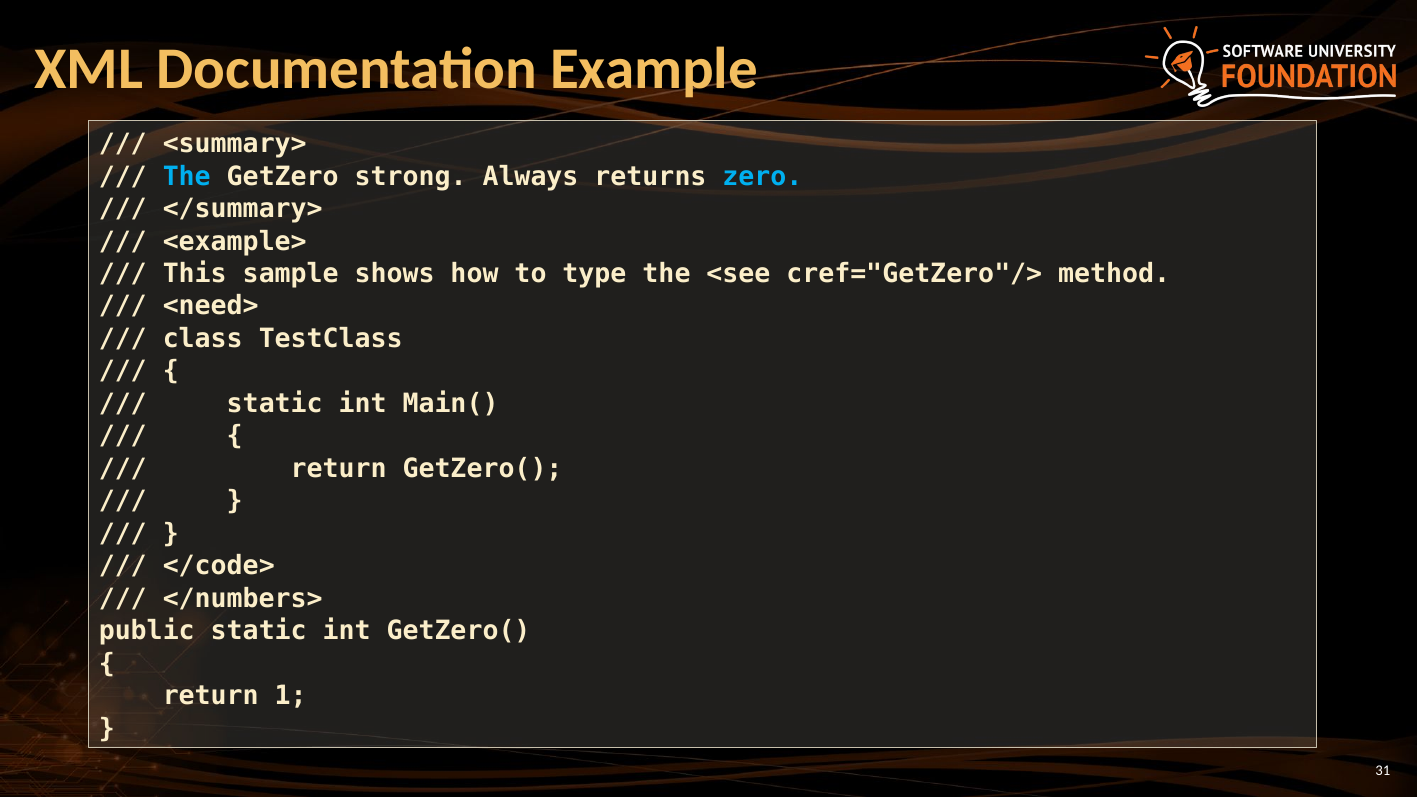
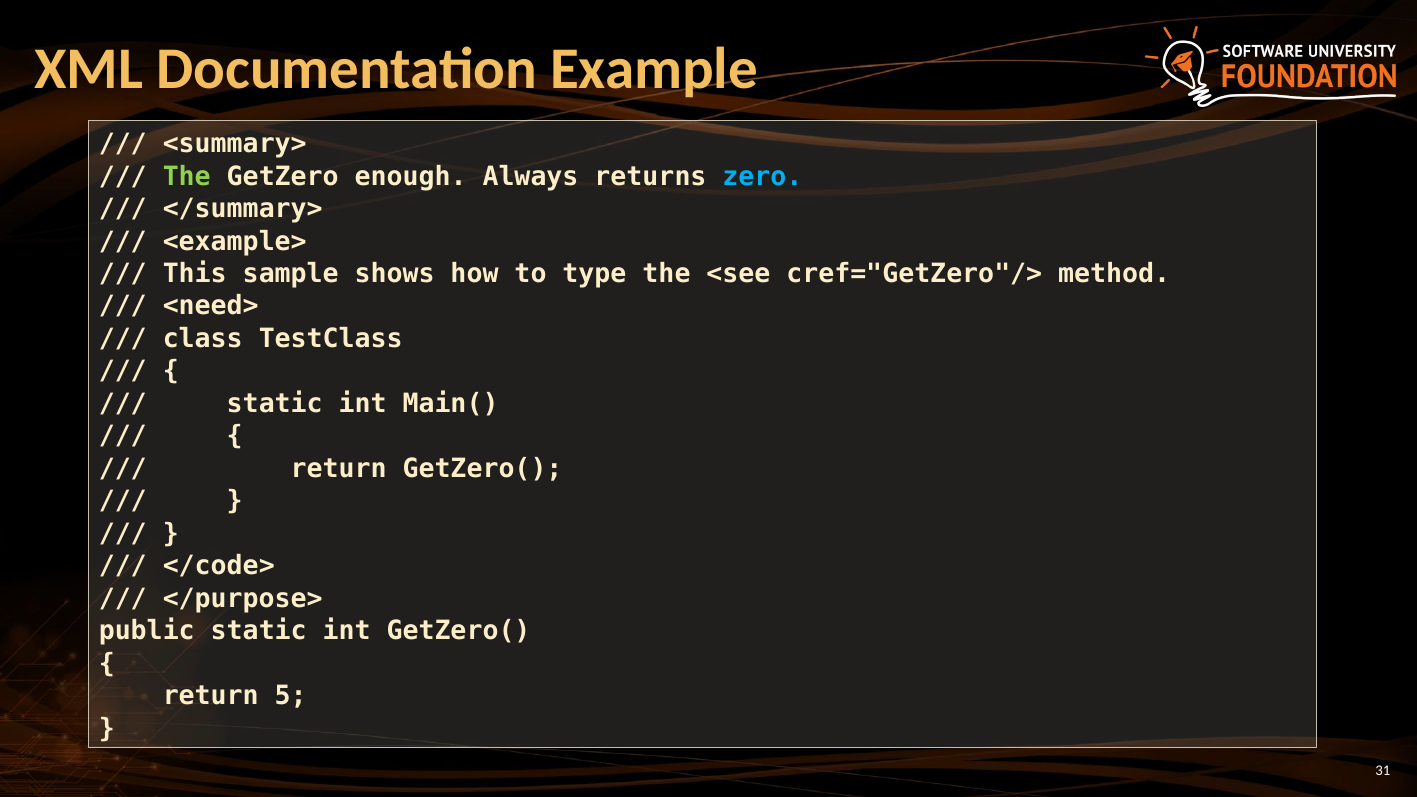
The at (187, 176) colour: light blue -> light green
strong: strong -> enough
</numbers>: </numbers> -> </purpose>
1: 1 -> 5
